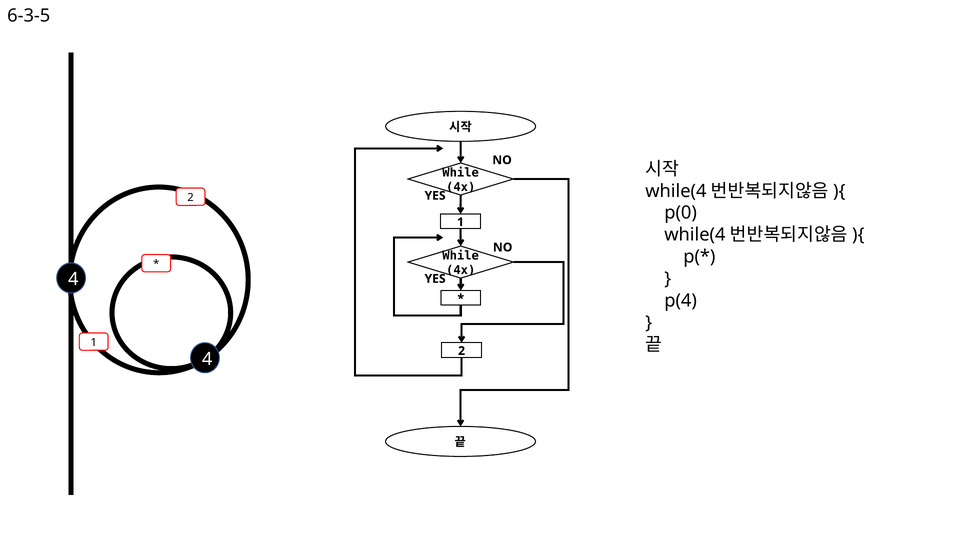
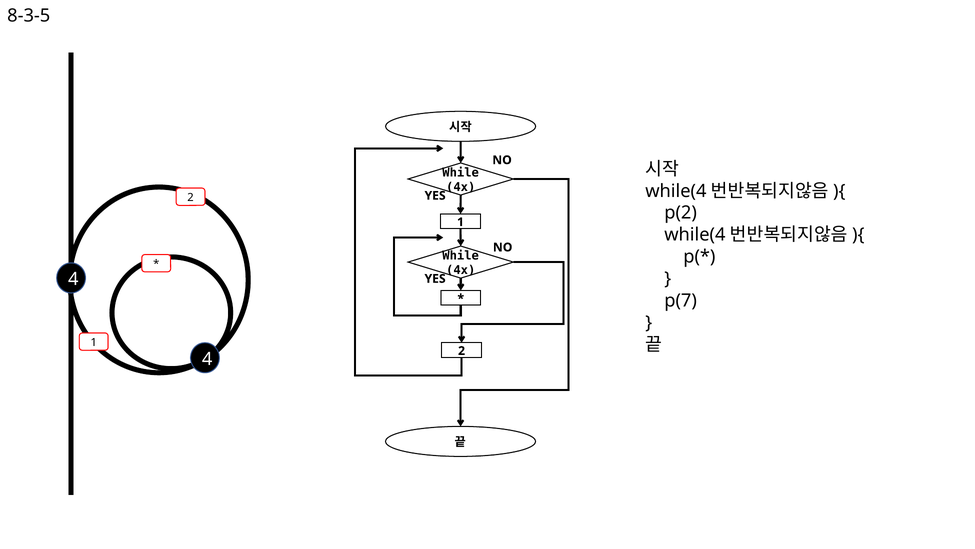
6-3-5: 6-3-5 -> 8-3-5
p(0: p(0 -> p(2
p(4: p(4 -> p(7
